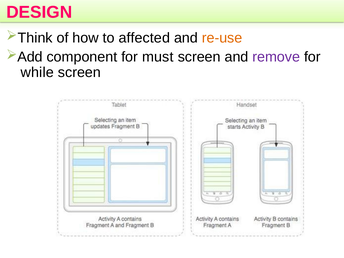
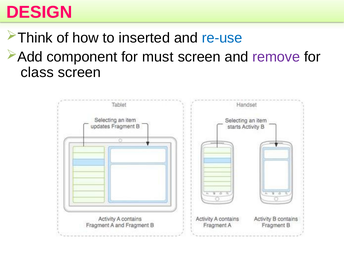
affected: affected -> inserted
re-use colour: orange -> blue
while: while -> class
